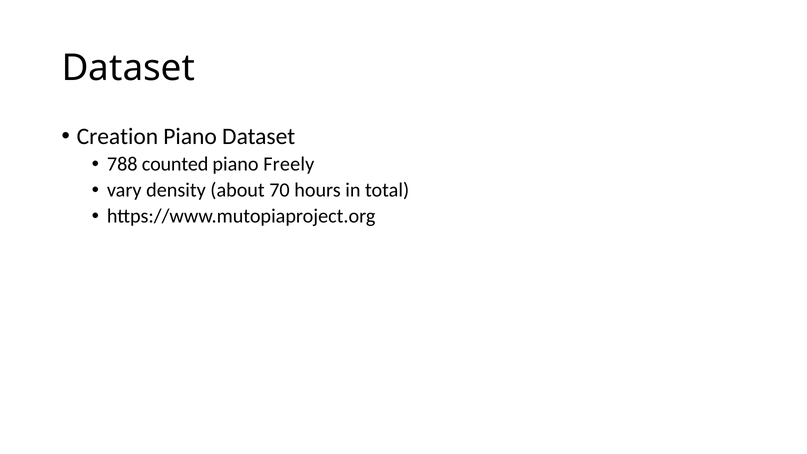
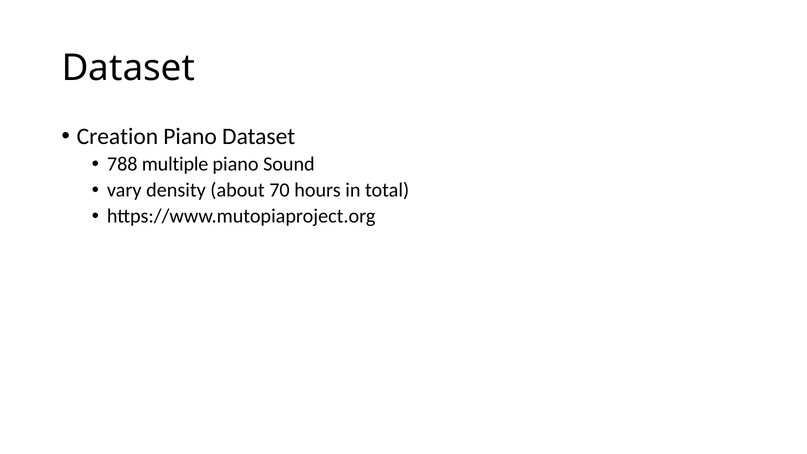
counted: counted -> multiple
Freely: Freely -> Sound
